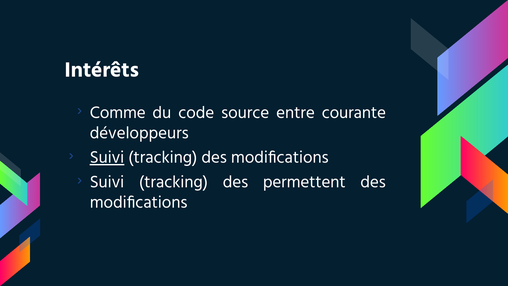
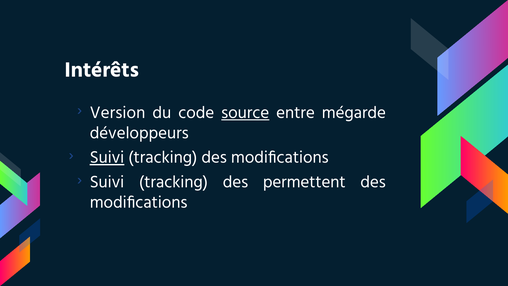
Comme: Comme -> Version
source underline: none -> present
courante: courante -> mégarde
